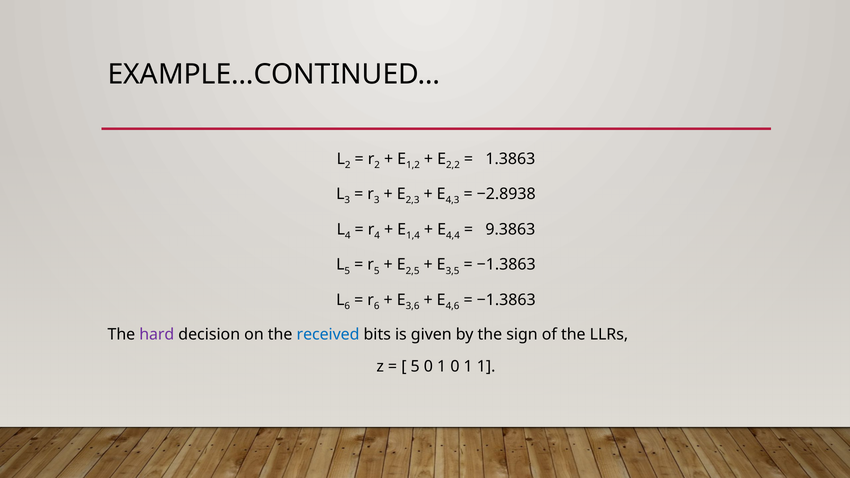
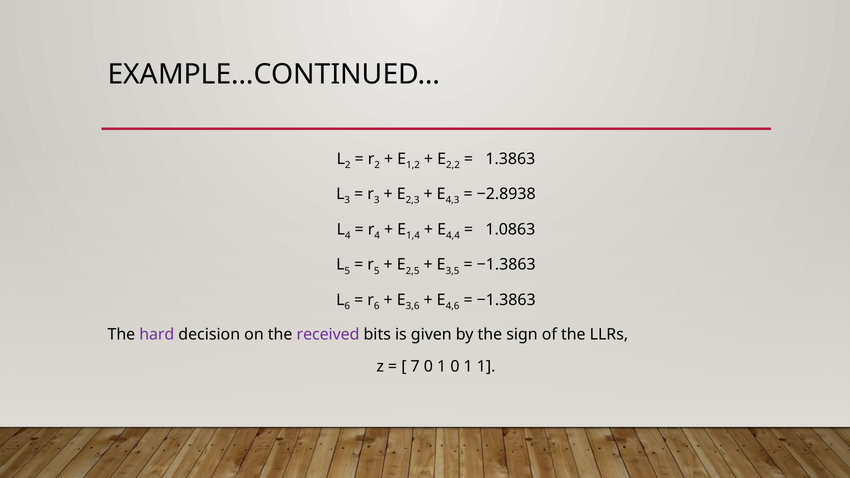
9.3863: 9.3863 -> 1.0863
received colour: blue -> purple
5 at (415, 367): 5 -> 7
